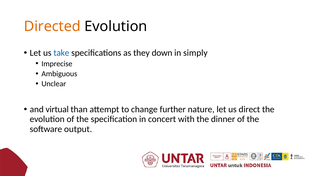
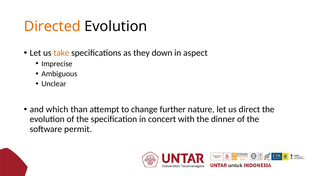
take colour: blue -> orange
simply: simply -> aspect
virtual: virtual -> which
output: output -> permit
